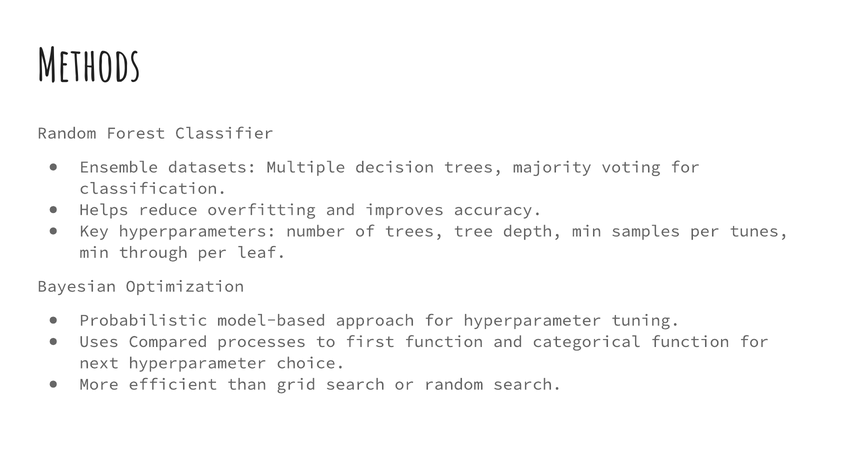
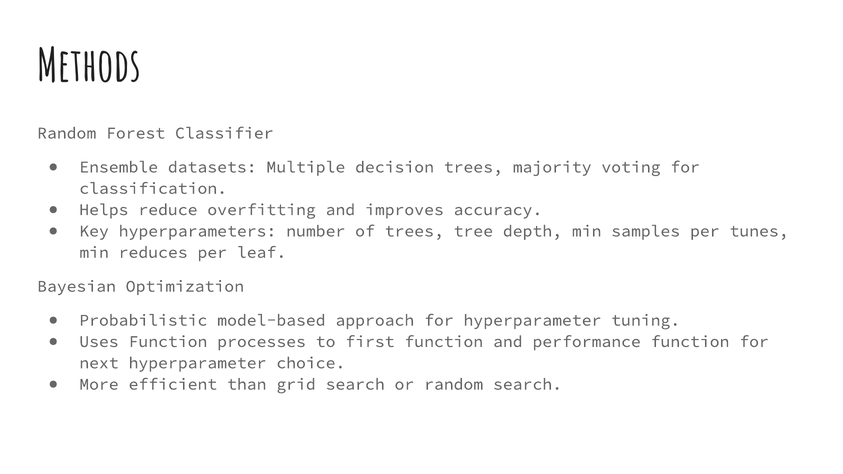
through: through -> reduces
Uses Compared: Compared -> Function
categorical: categorical -> performance
